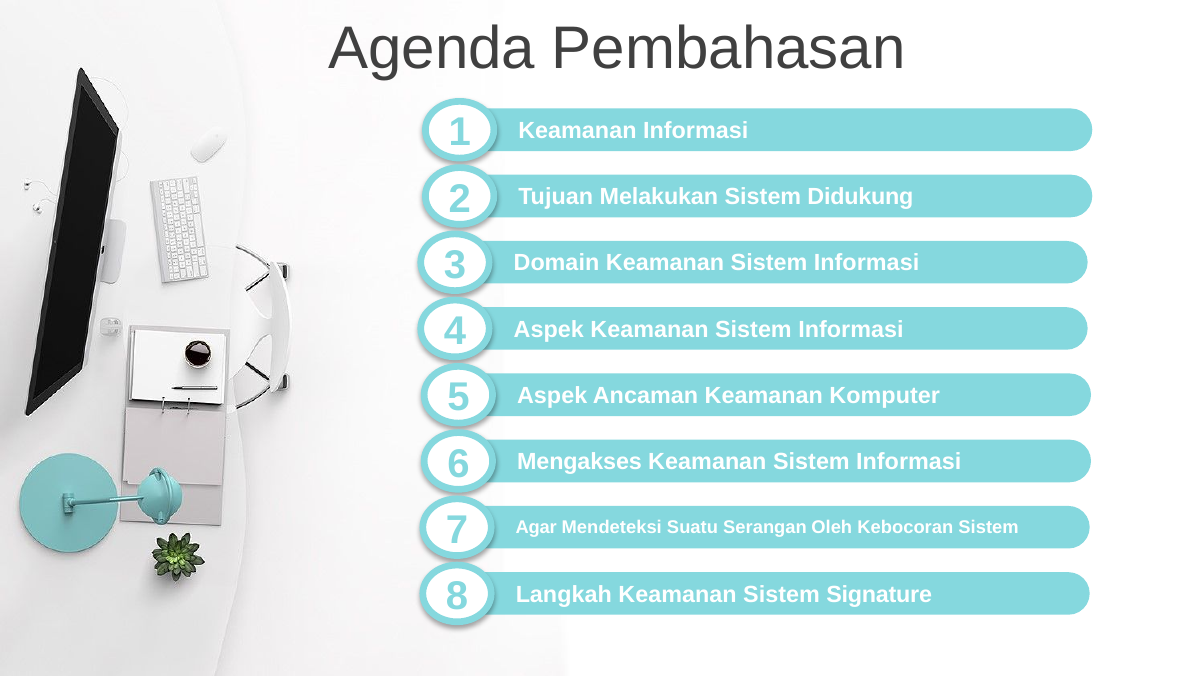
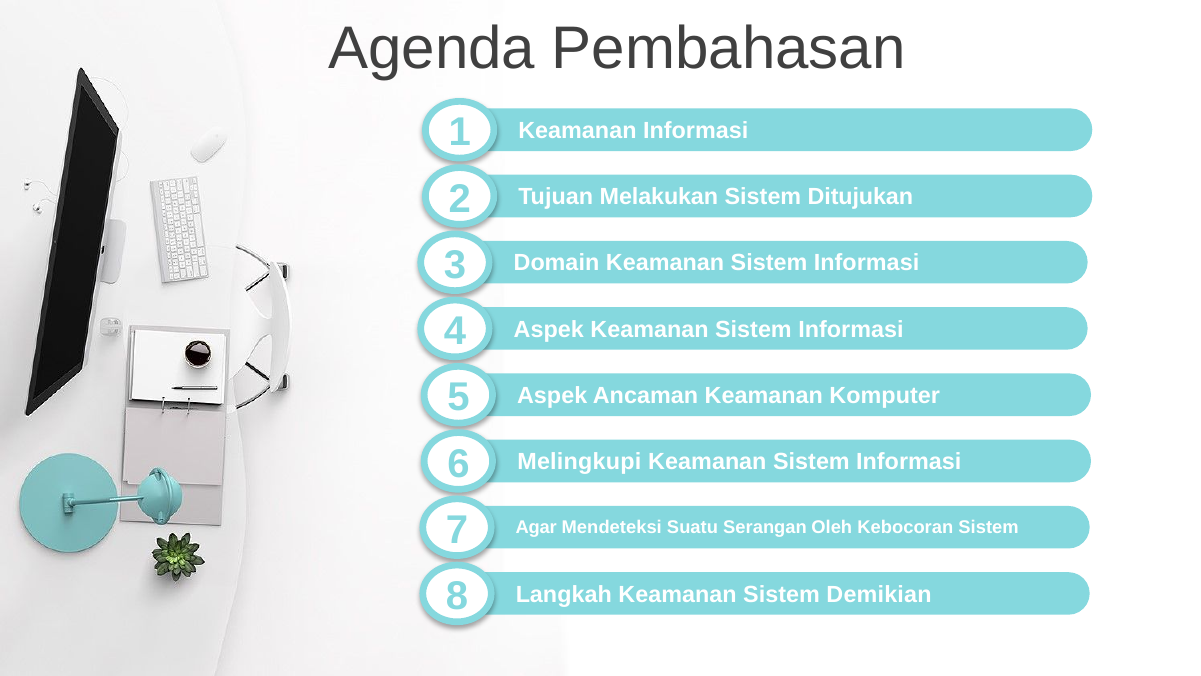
Didukung: Didukung -> Ditujukan
Mengakses: Mengakses -> Melingkupi
Signature: Signature -> Demikian
